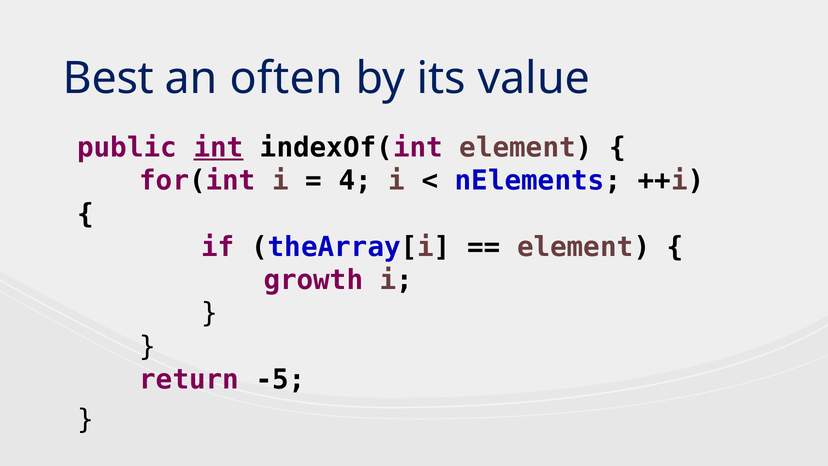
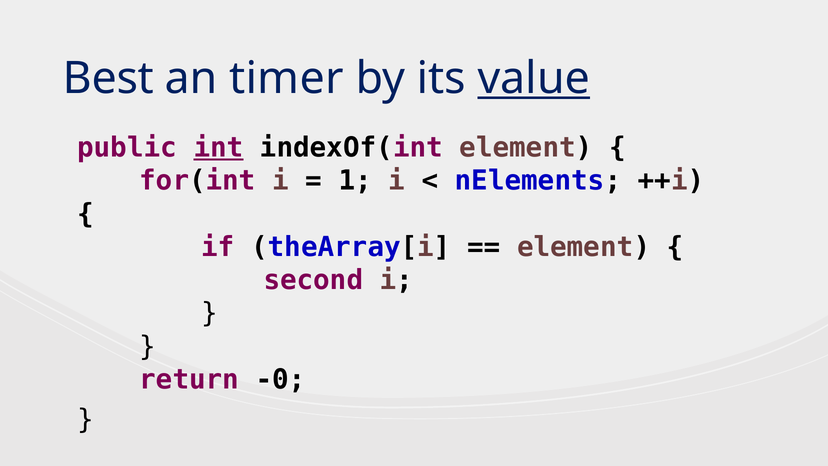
often: often -> timer
value underline: none -> present
4: 4 -> 1
growth: growth -> second
-5: -5 -> -0
